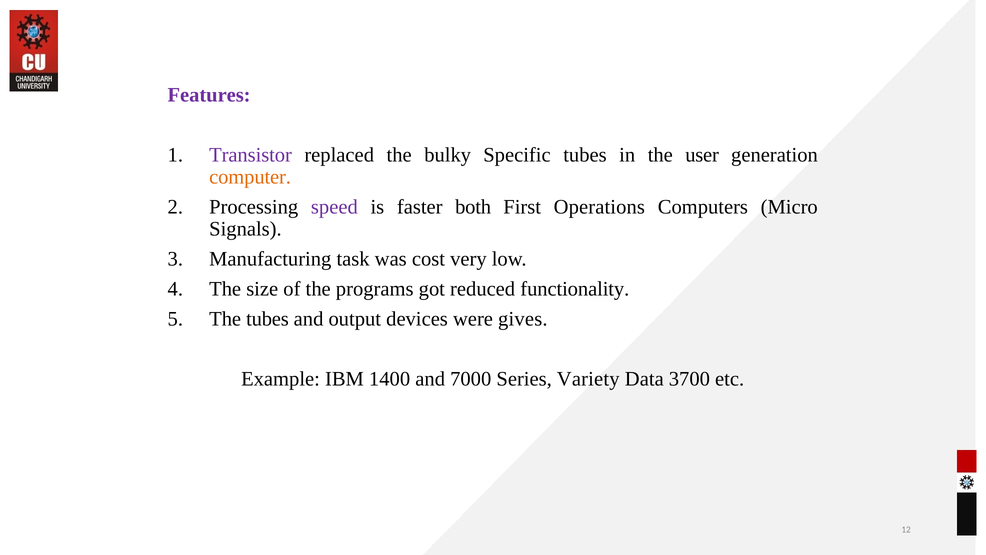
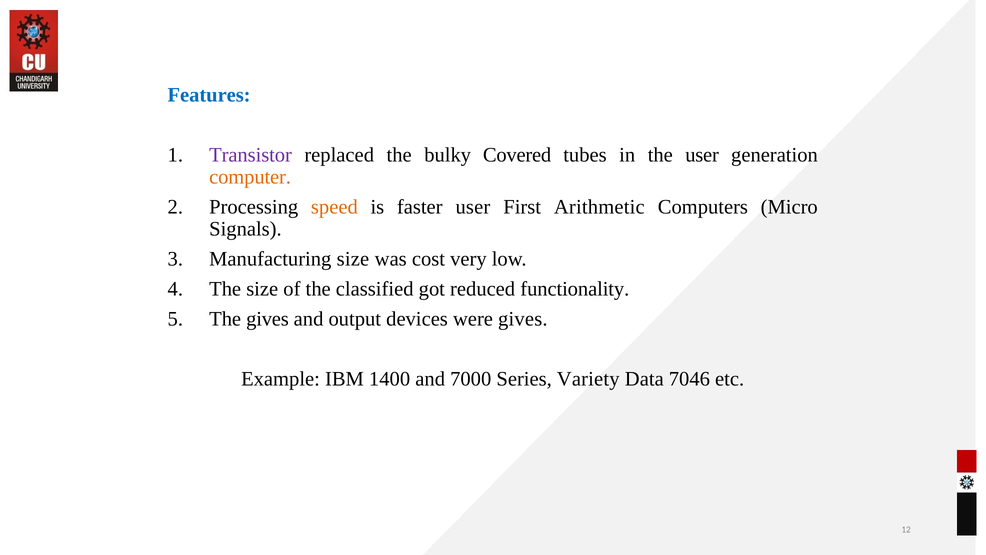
Features colour: purple -> blue
Specific: Specific -> Covered
speed colour: purple -> orange
faster both: both -> user
Operations: Operations -> Arithmetic
Manufacturing task: task -> size
programs: programs -> classified
The tubes: tubes -> gives
3700: 3700 -> 7046
